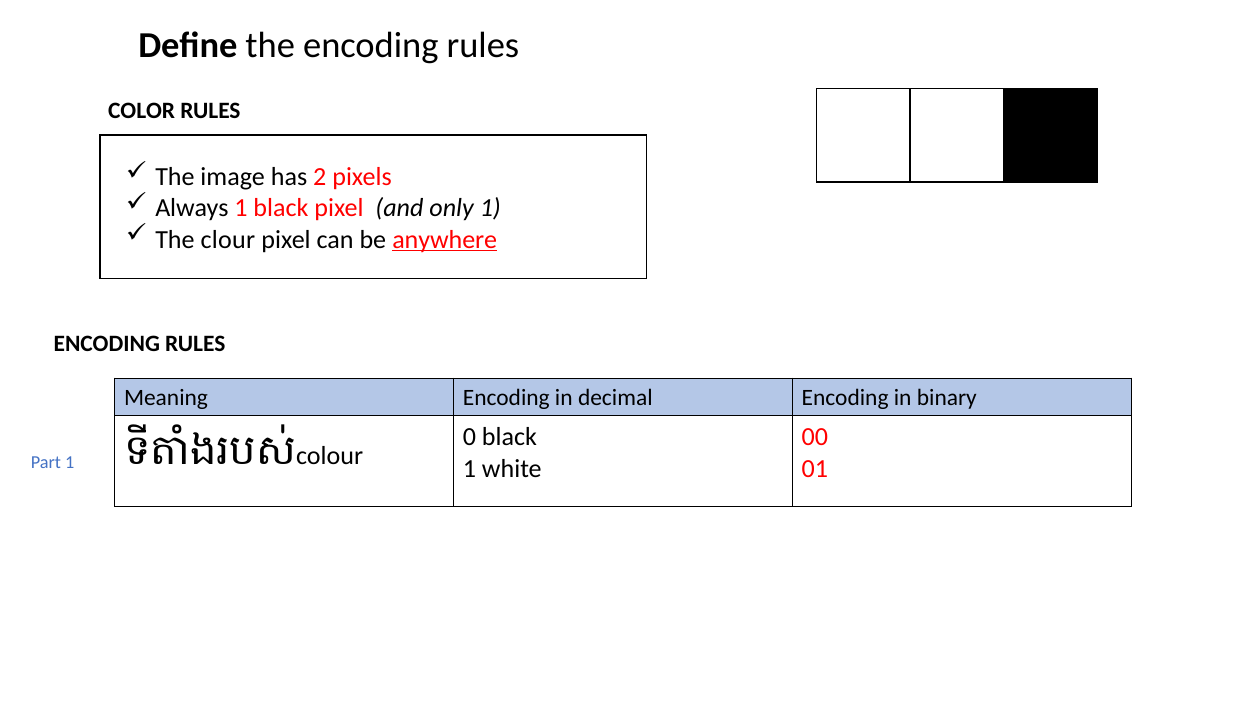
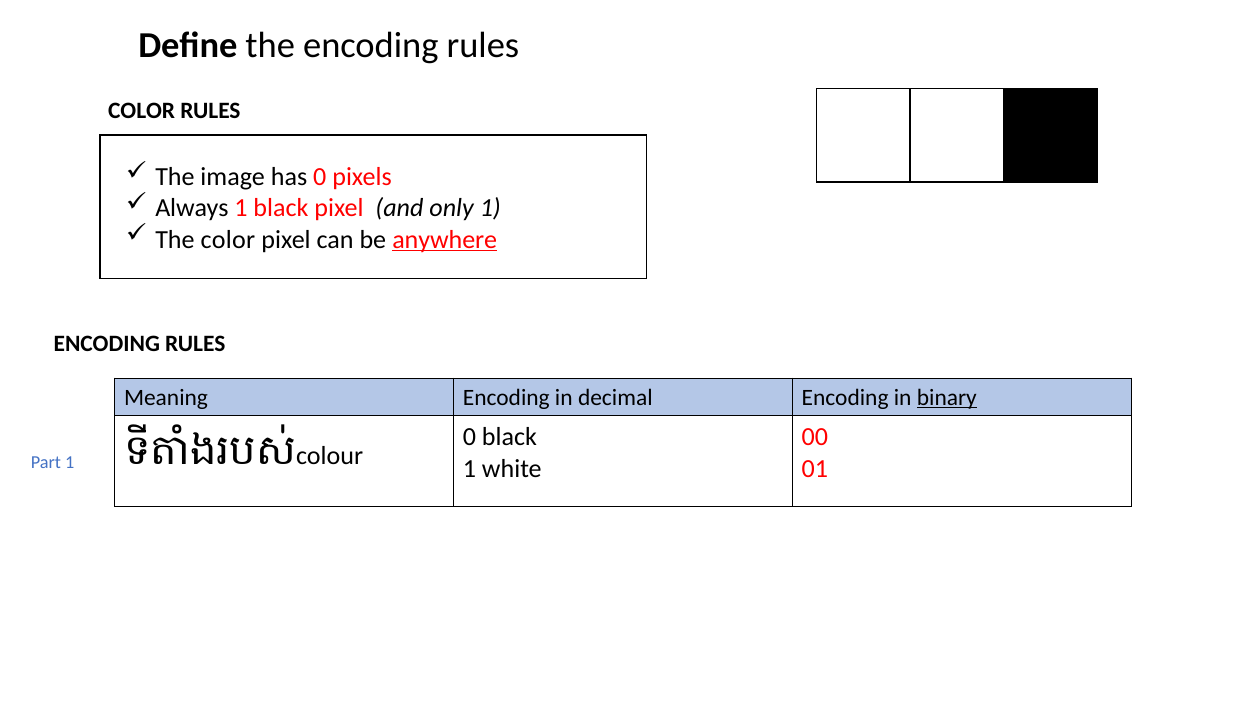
has 2: 2 -> 0
The clour: clour -> color
binary underline: none -> present
